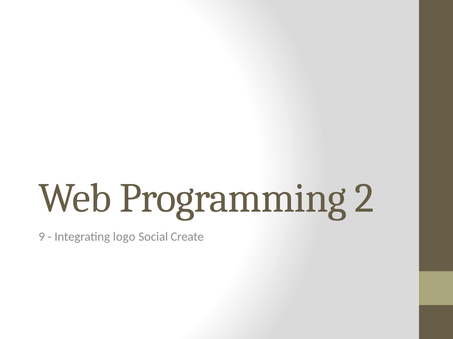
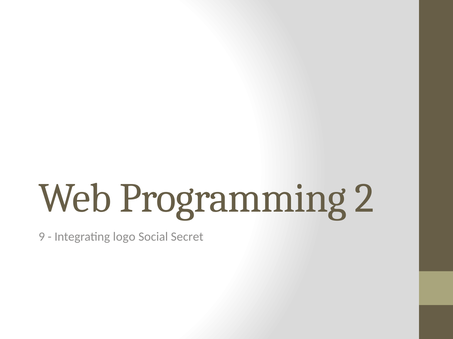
Create: Create -> Secret
